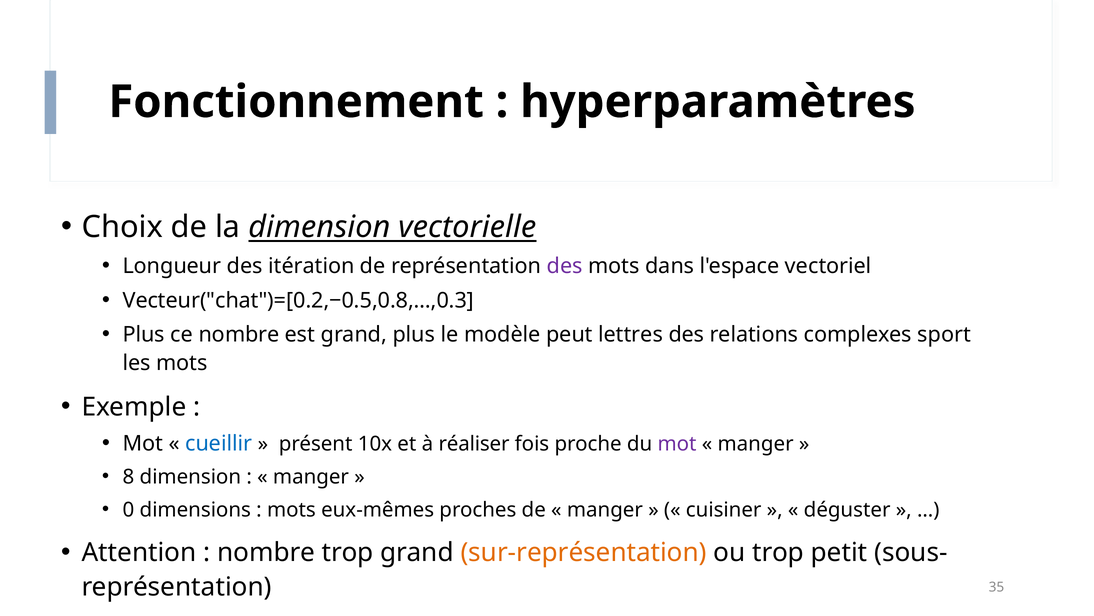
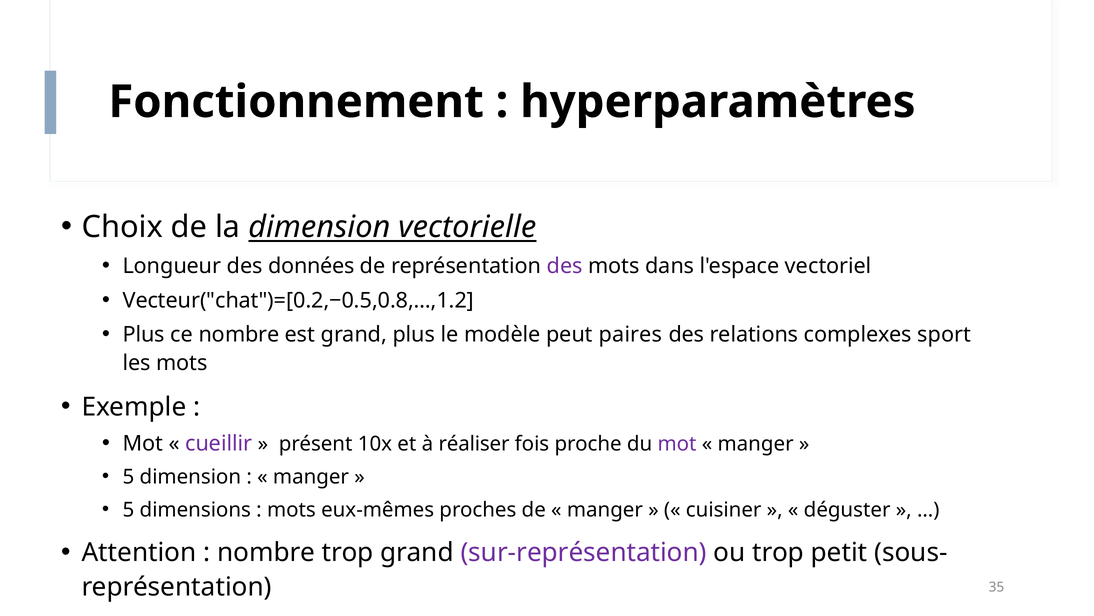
itération: itération -> données
Vecteur("chat")=[0.2,−0.5,0.8,…,0.3: Vecteur("chat")=[0.2,−0.5,0.8,…,0.3 -> Vecteur("chat")=[0.2,−0.5,0.8,…,1.2
lettres: lettres -> paires
cueillir colour: blue -> purple
8 at (128, 476): 8 -> 5
0 at (128, 509): 0 -> 5
sur-représentation colour: orange -> purple
